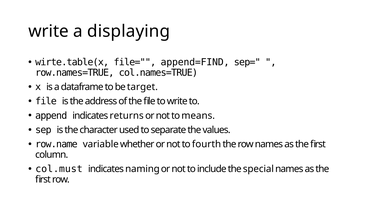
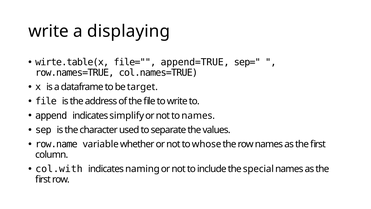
append=FIND: append=FIND -> append=TRUE
returns: returns -> simplify
to means: means -> names
fourth: fourth -> whose
col.must: col.must -> col.with
